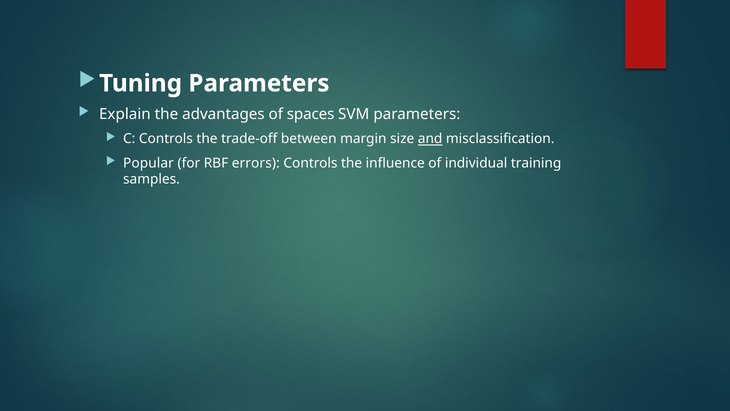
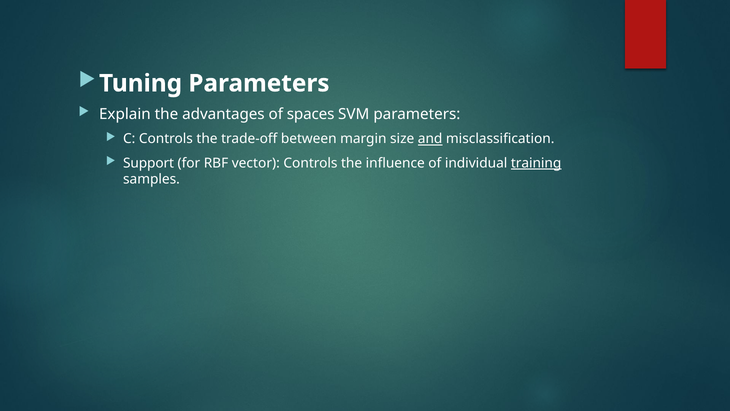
Popular: Popular -> Support
errors: errors -> vector
training underline: none -> present
